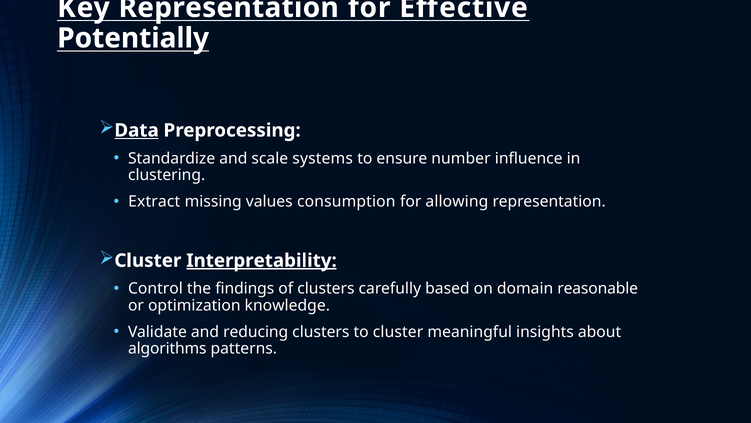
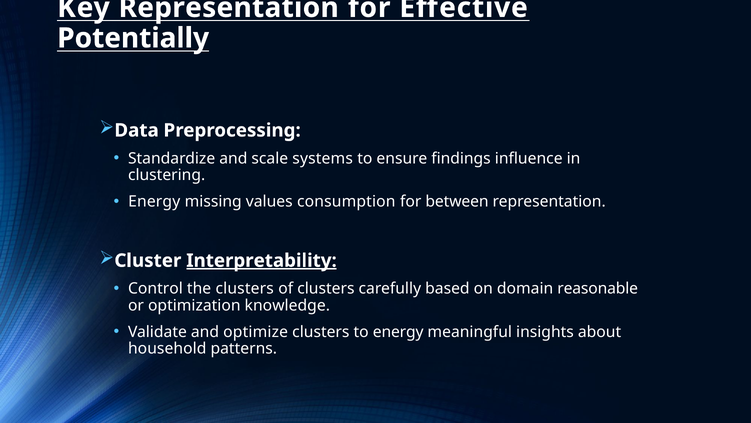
Data underline: present -> none
number: number -> findings
Extract at (154, 201): Extract -> Energy
allowing: allowing -> between
the findings: findings -> clusters
reducing: reducing -> optimize
to cluster: cluster -> energy
algorithms: algorithms -> household
